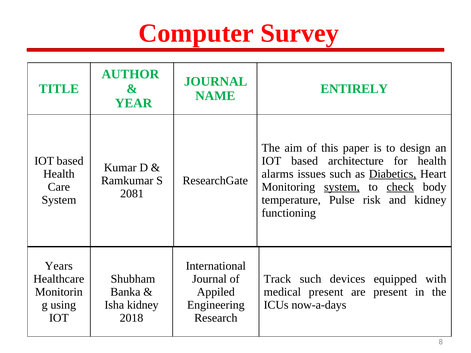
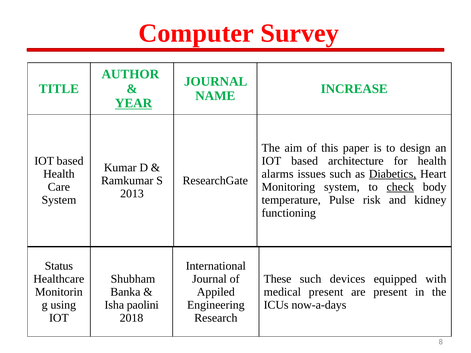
ENTIRELY: ENTIRELY -> INCREASE
YEAR underline: none -> present
system at (342, 187) underline: present -> none
2081: 2081 -> 2013
Years: Years -> Status
Track: Track -> These
Isha kidney: kidney -> paolini
